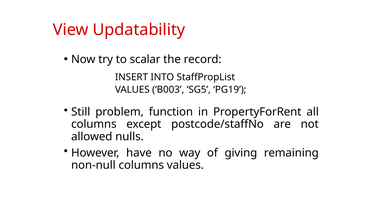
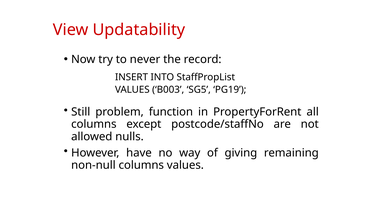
scalar: scalar -> never
